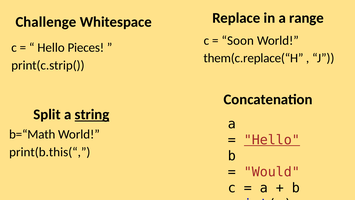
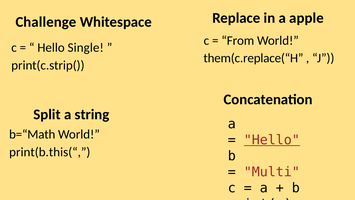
range: range -> apple
Soon: Soon -> From
Pieces: Pieces -> Single
string underline: present -> none
Would: Would -> Multi
